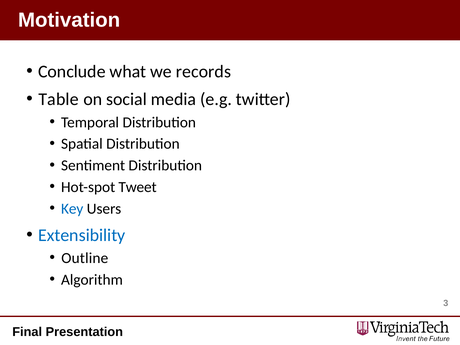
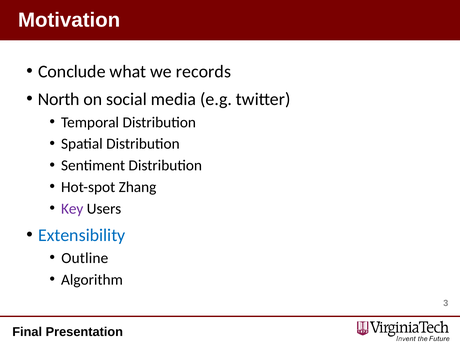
Table: Table -> North
Tweet: Tweet -> Zhang
Key colour: blue -> purple
